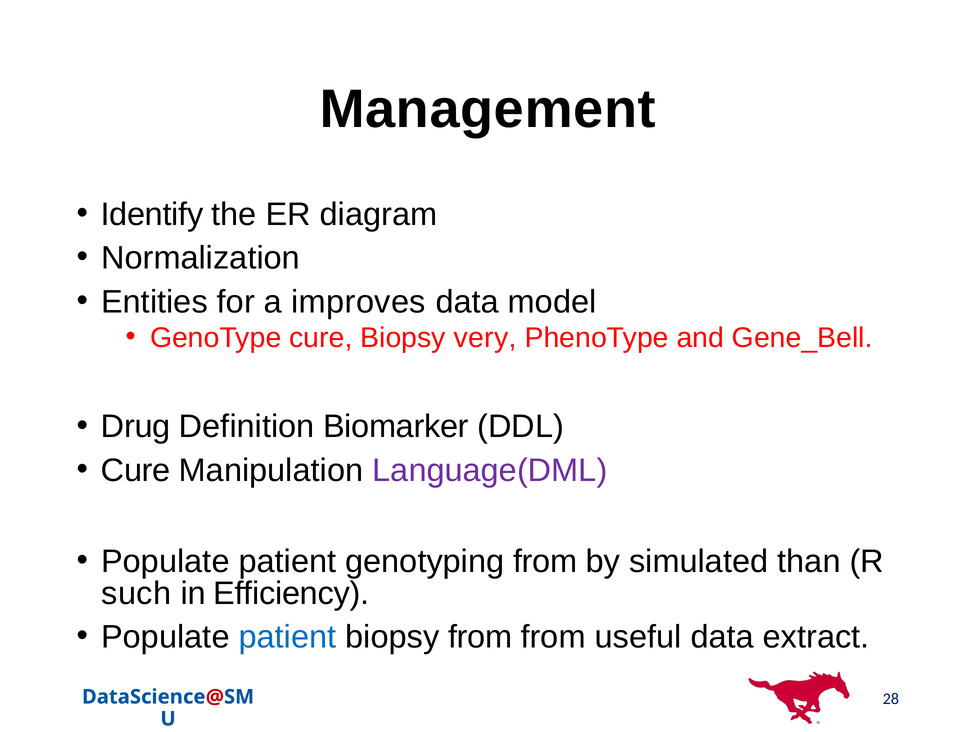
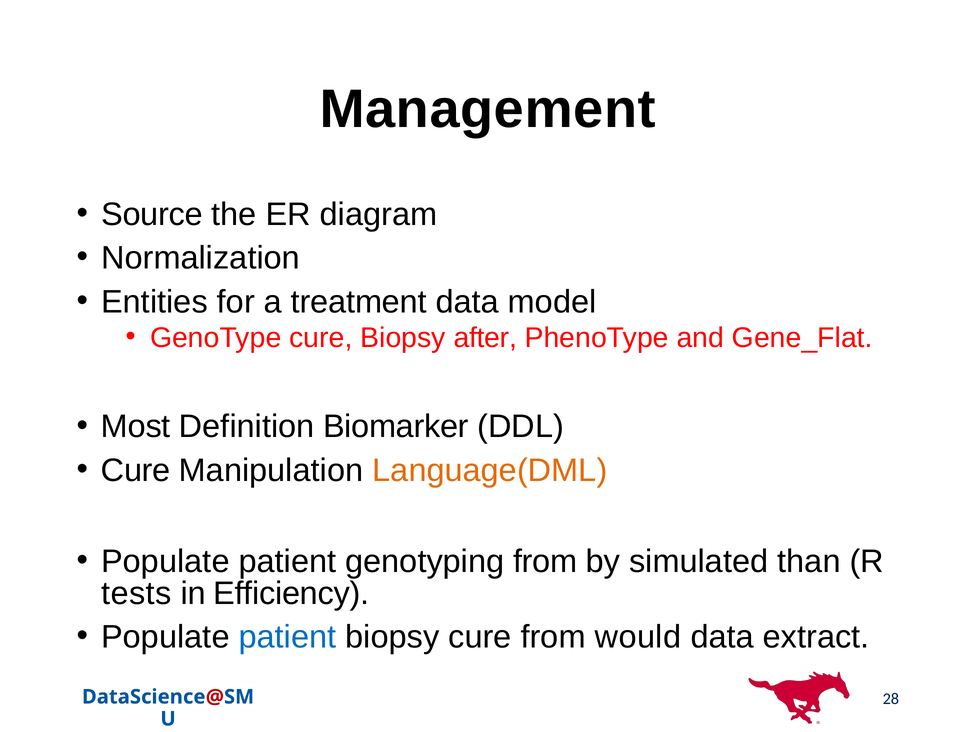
Identify: Identify -> Source
improves: improves -> treatment
very: very -> after
Gene_Bell: Gene_Bell -> Gene_Flat
Drug: Drug -> Most
Language(DML colour: purple -> orange
such: such -> tests
biopsy from: from -> cure
useful: useful -> would
